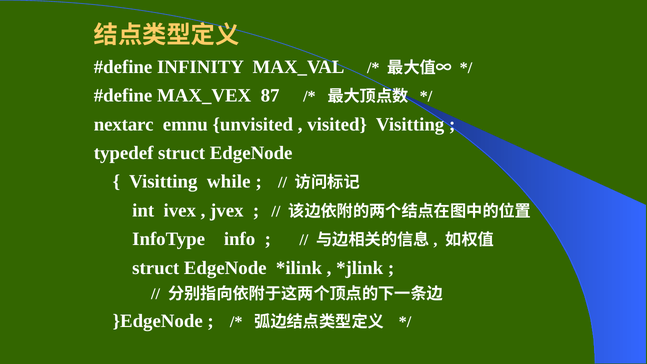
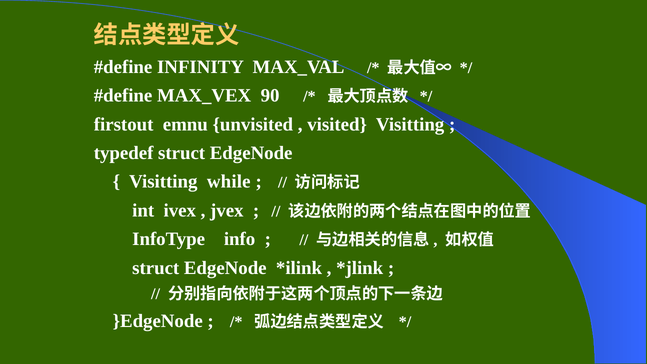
87: 87 -> 90
nextarc: nextarc -> firstout
